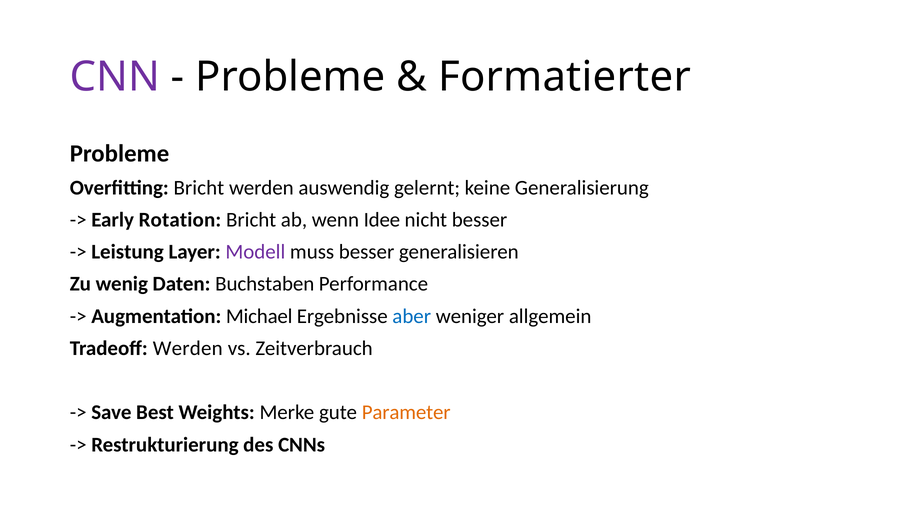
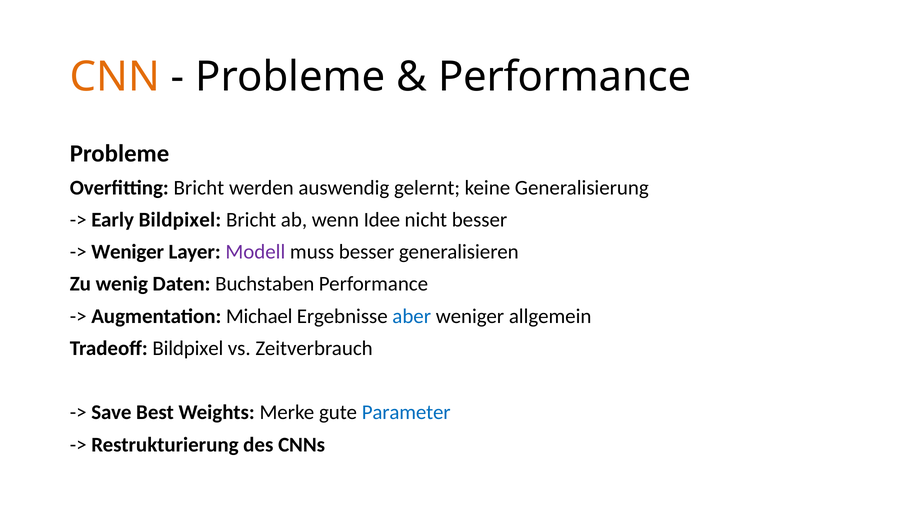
CNN colour: purple -> orange
Formatierter at (564, 77): Formatierter -> Performance
Early Rotation: Rotation -> Bildpixel
Leistung at (128, 252): Leistung -> Weniger
Tradeoff Werden: Werden -> Bildpixel
Parameter colour: orange -> blue
